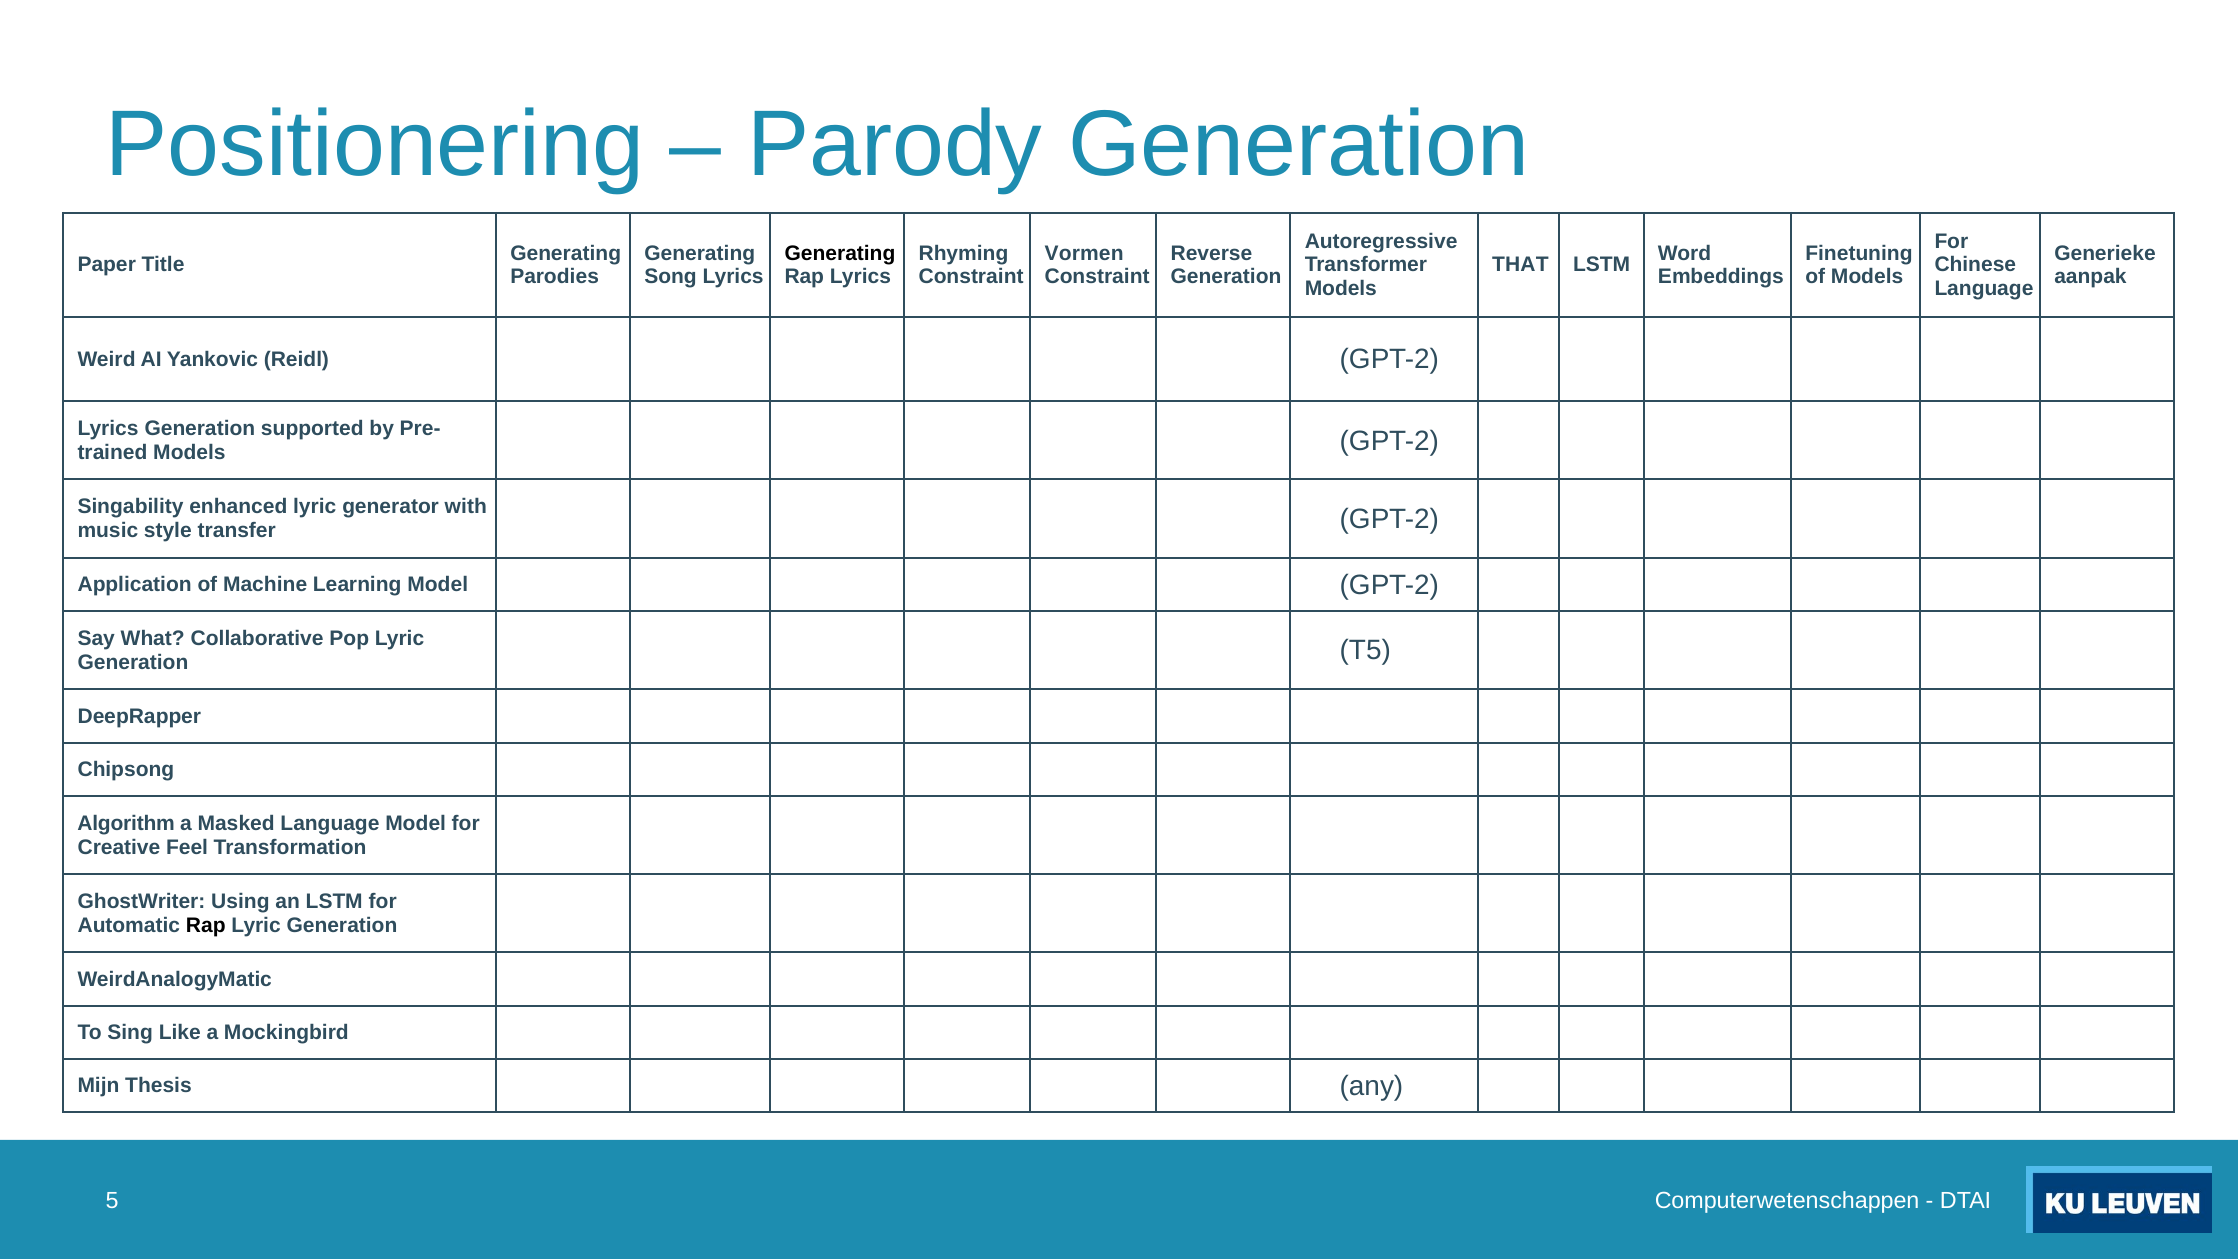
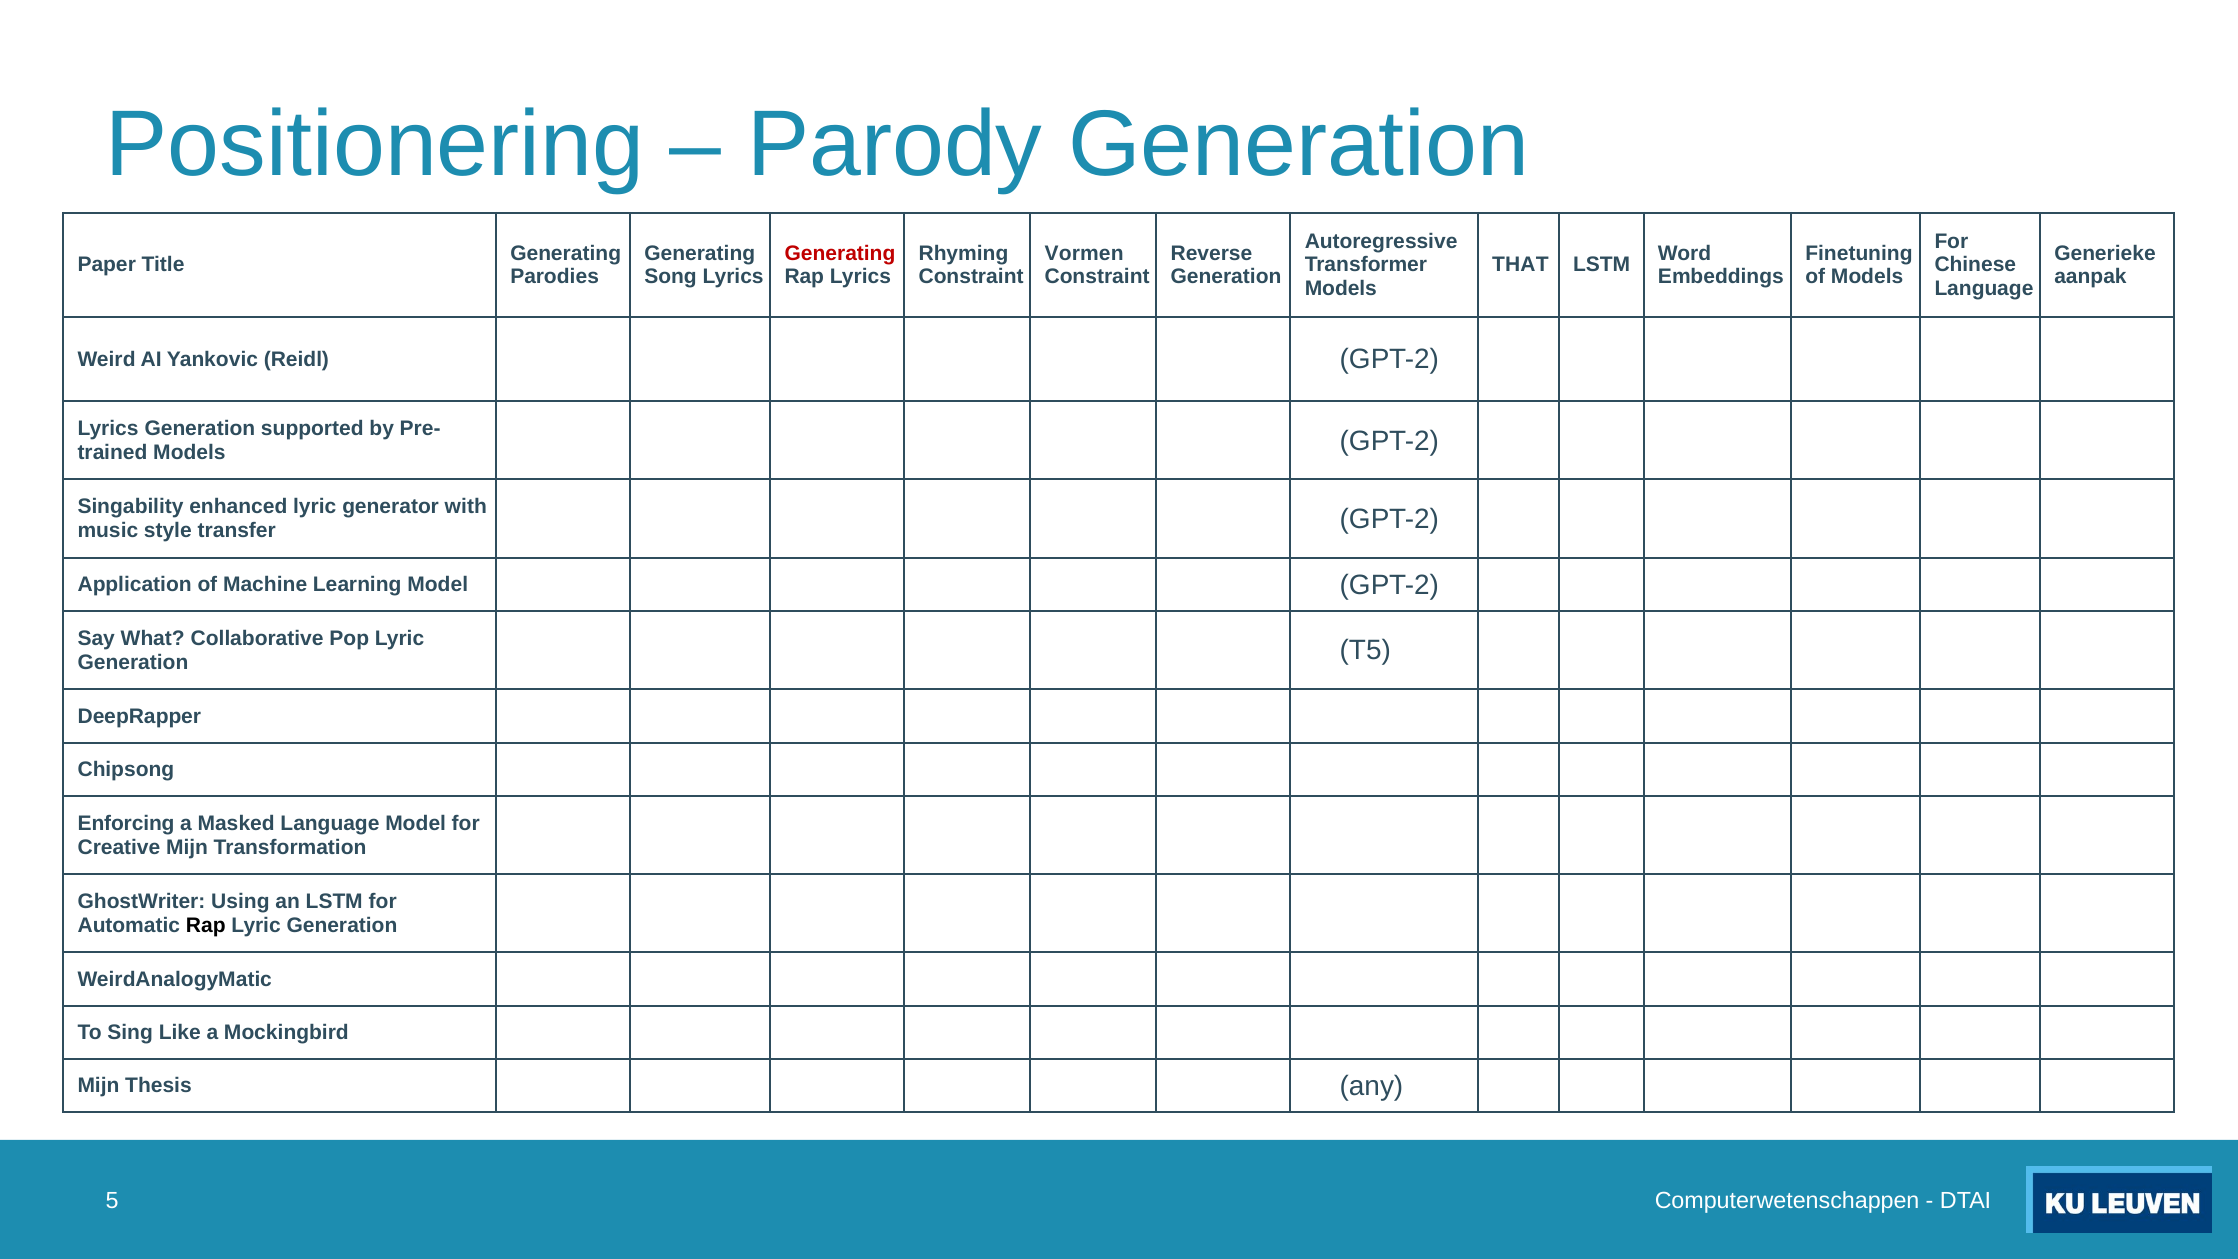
Generating at (840, 253) colour: black -> red
Algorithm: Algorithm -> Enforcing
Creative Feel: Feel -> Mijn
